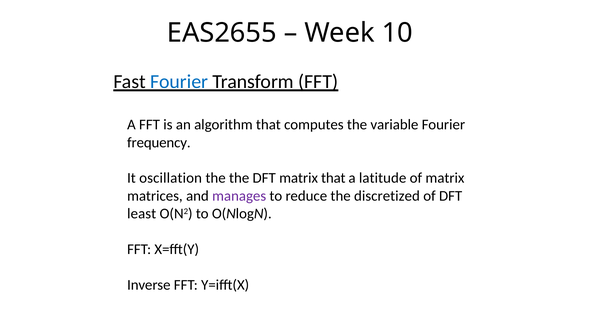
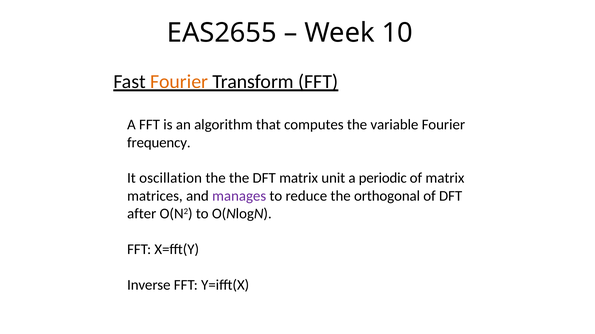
Fourier at (179, 82) colour: blue -> orange
matrix that: that -> unit
latitude: latitude -> periodic
discretized: discretized -> orthogonal
least: least -> after
